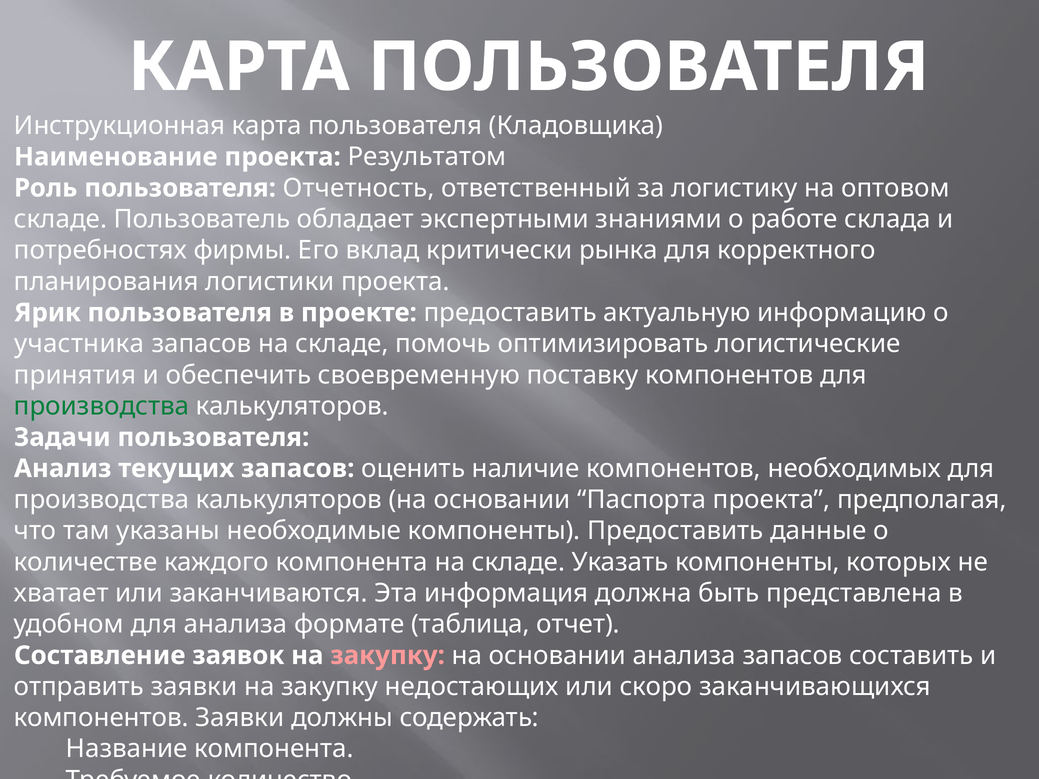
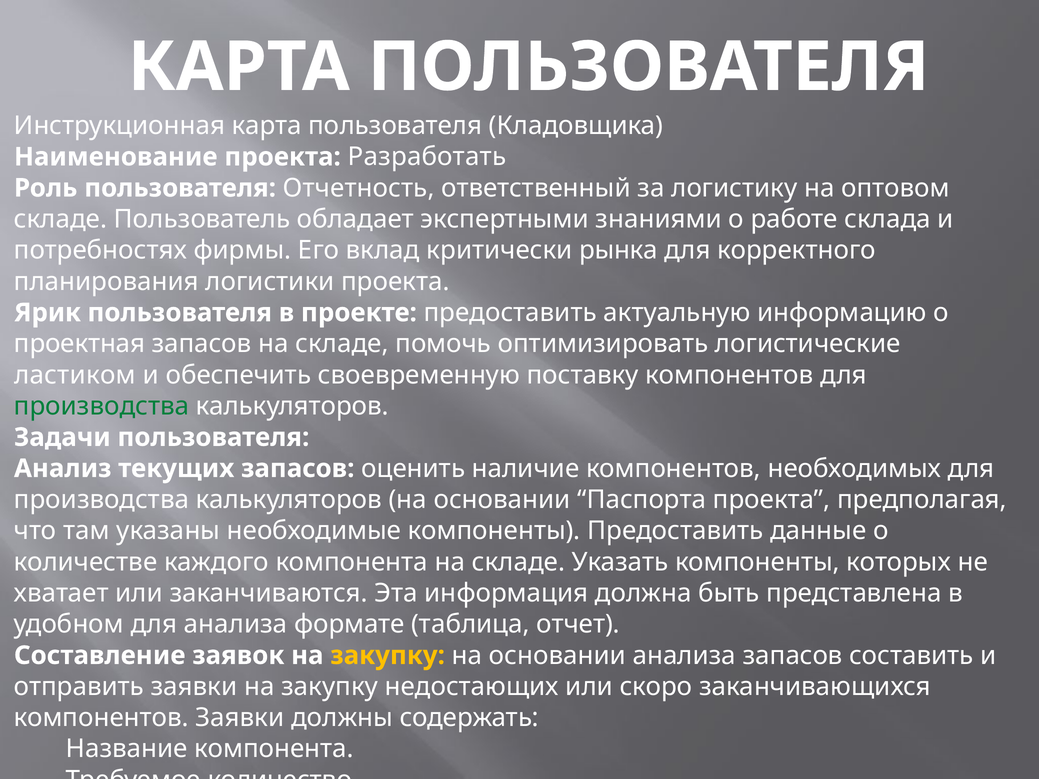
Результатом: Результатом -> Разработать
участника: участника -> проектная
принятия: принятия -> ластиком
закупку at (388, 656) colour: pink -> yellow
